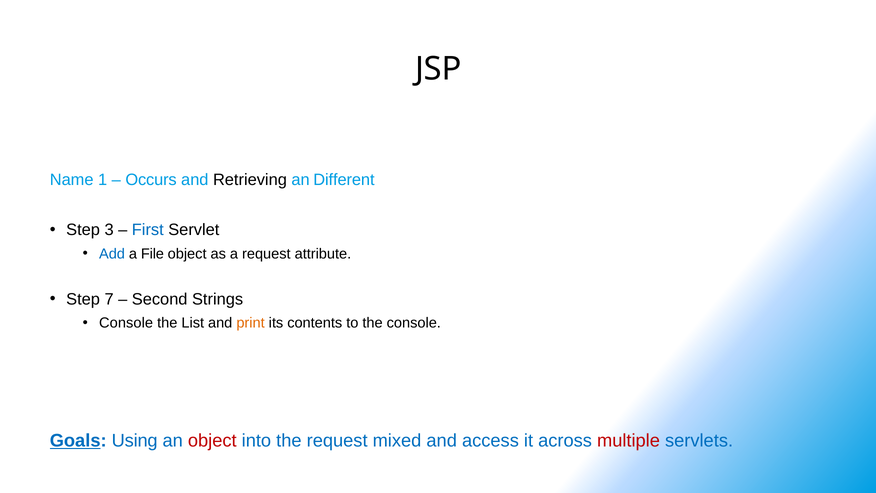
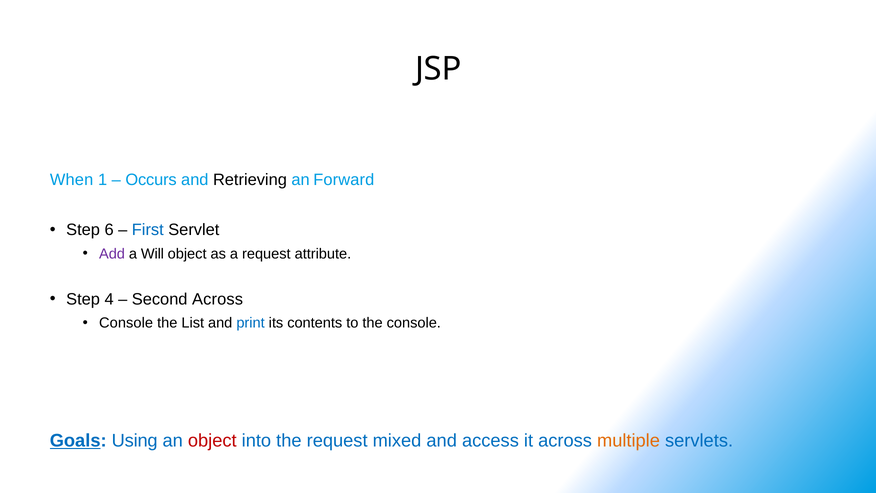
Name: Name -> When
Different: Different -> Forward
3: 3 -> 6
Add colour: blue -> purple
File: File -> Will
7: 7 -> 4
Second Strings: Strings -> Across
print colour: orange -> blue
multiple colour: red -> orange
